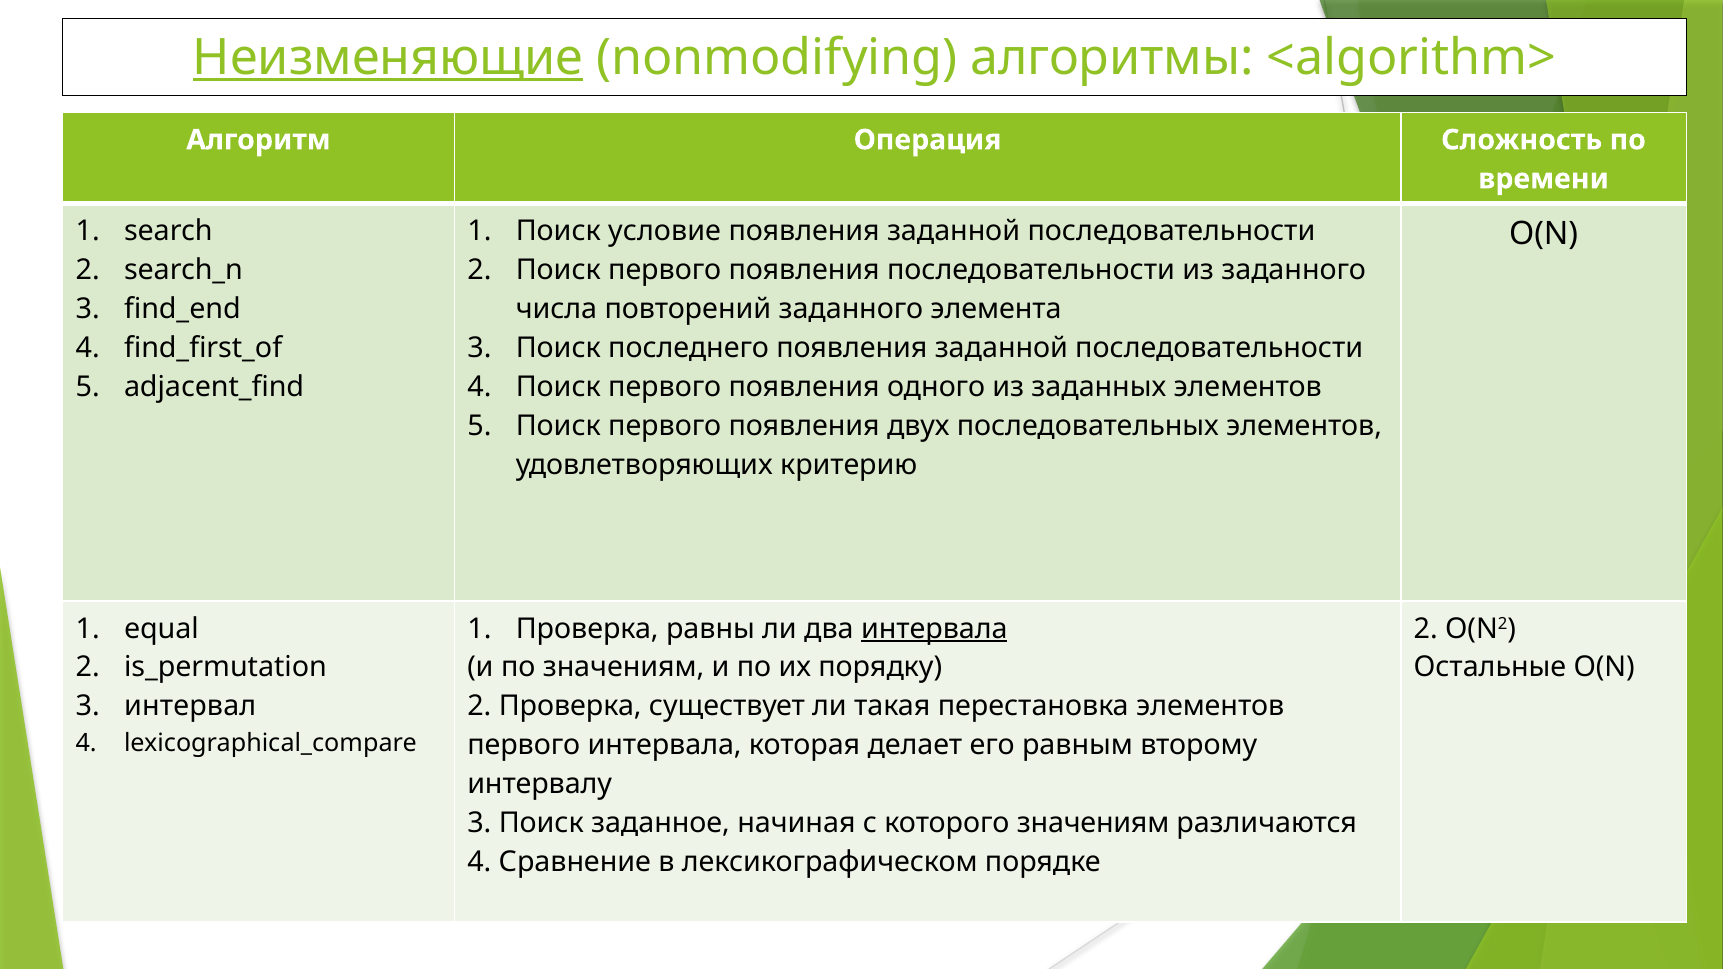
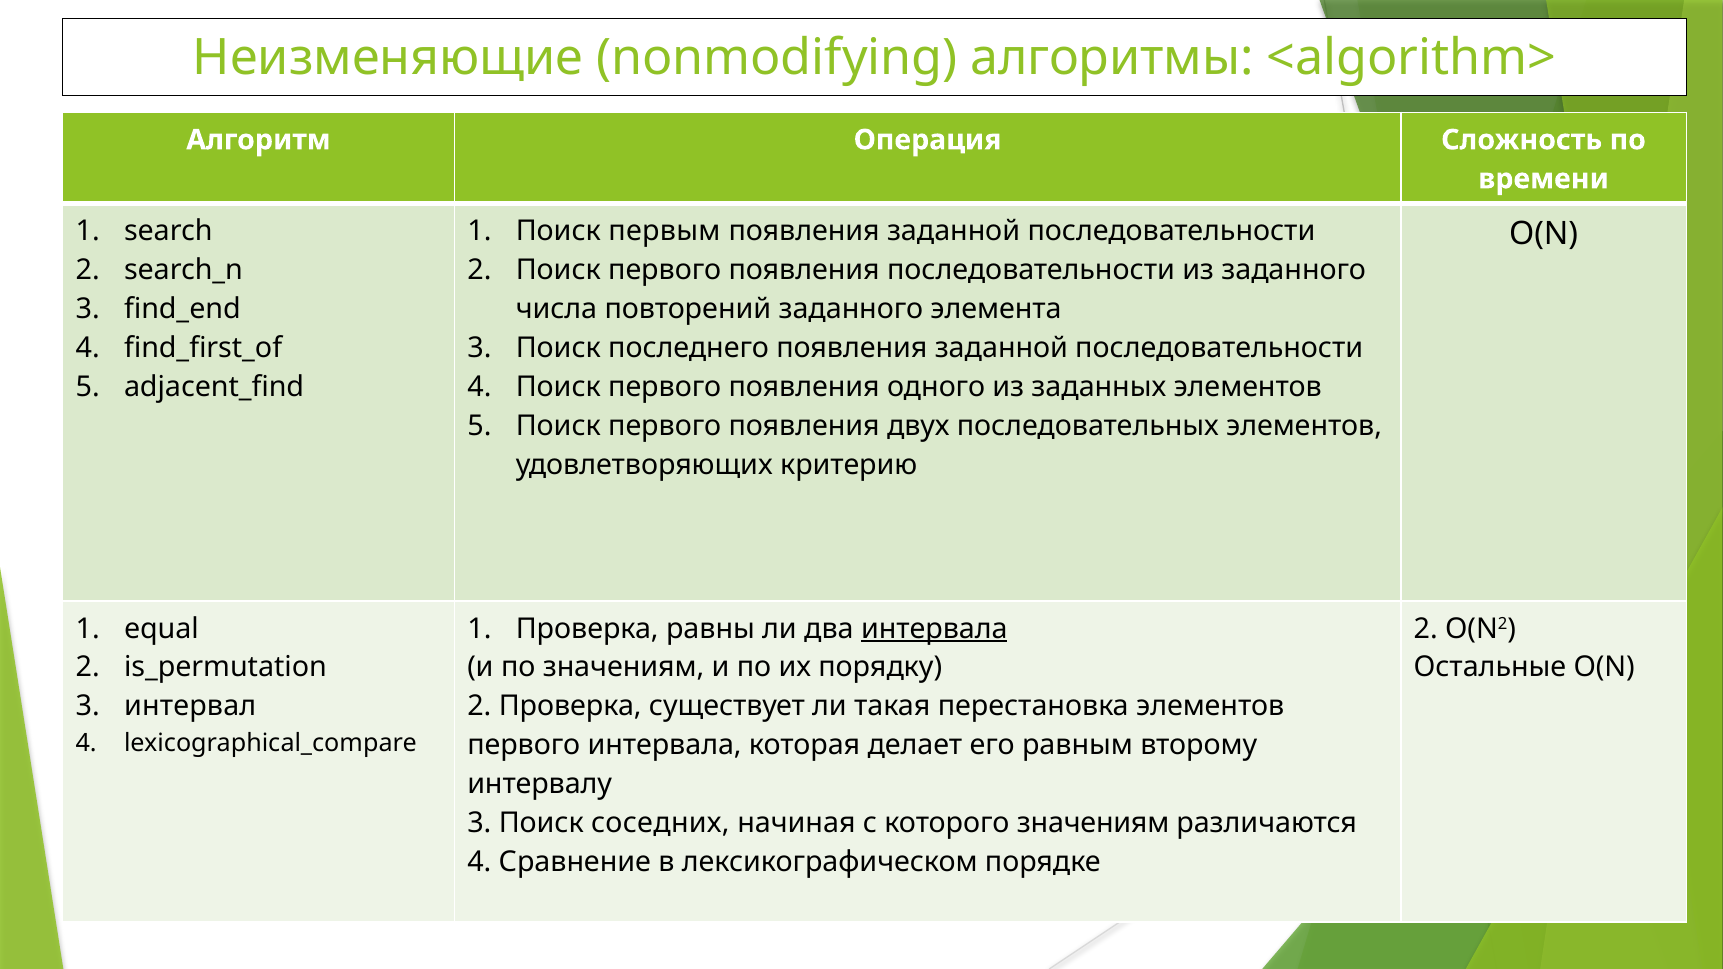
Неизменяющие underline: present -> none
условие: условие -> первым
заданное: заданное -> соседних
